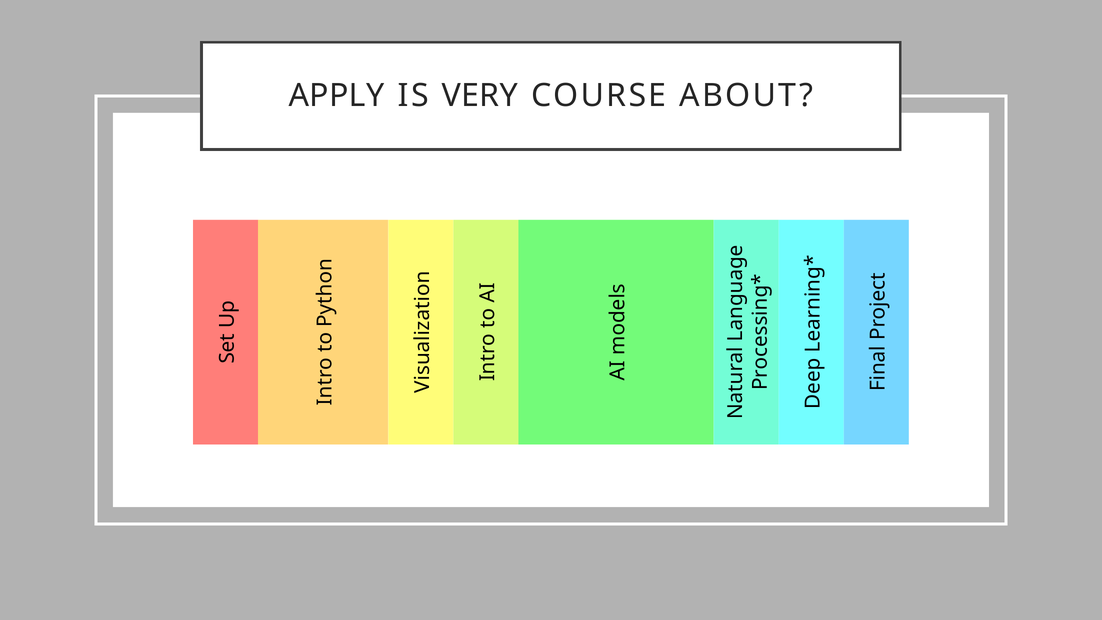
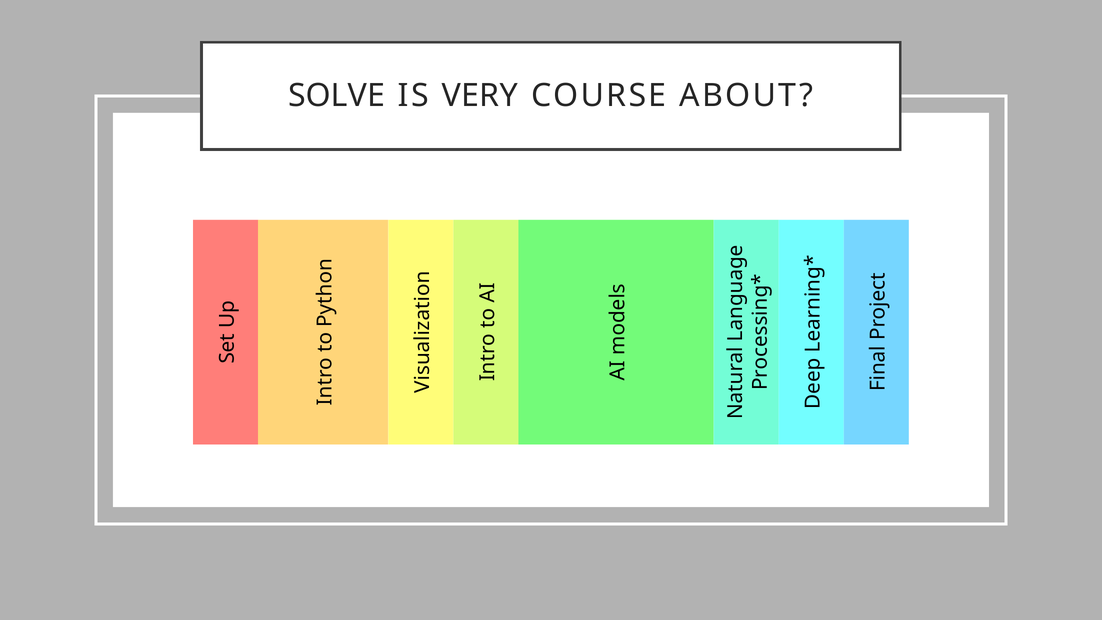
APPLY: APPLY -> SOLVE
